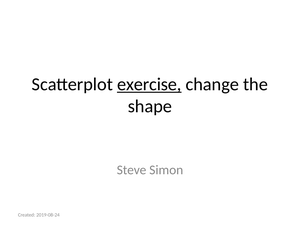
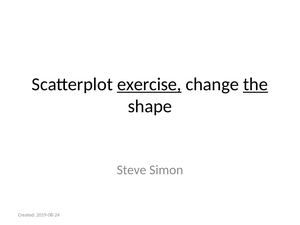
the underline: none -> present
